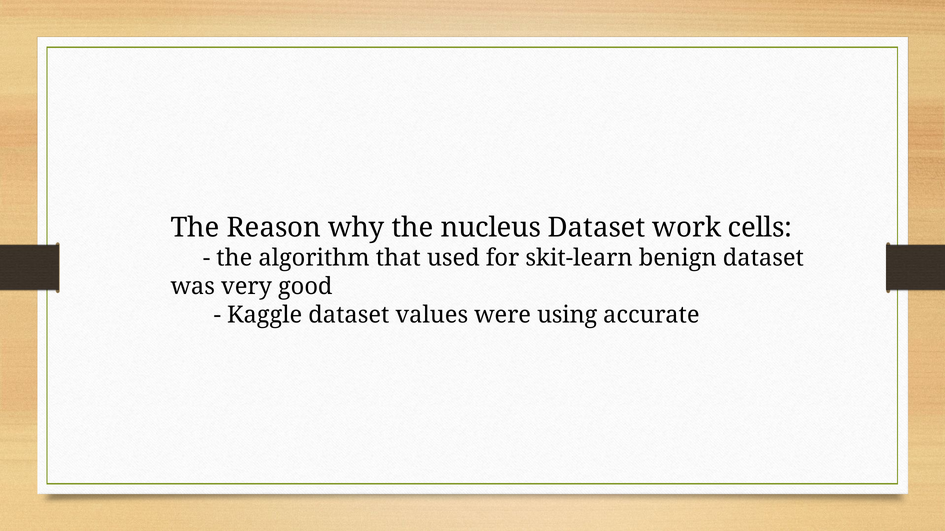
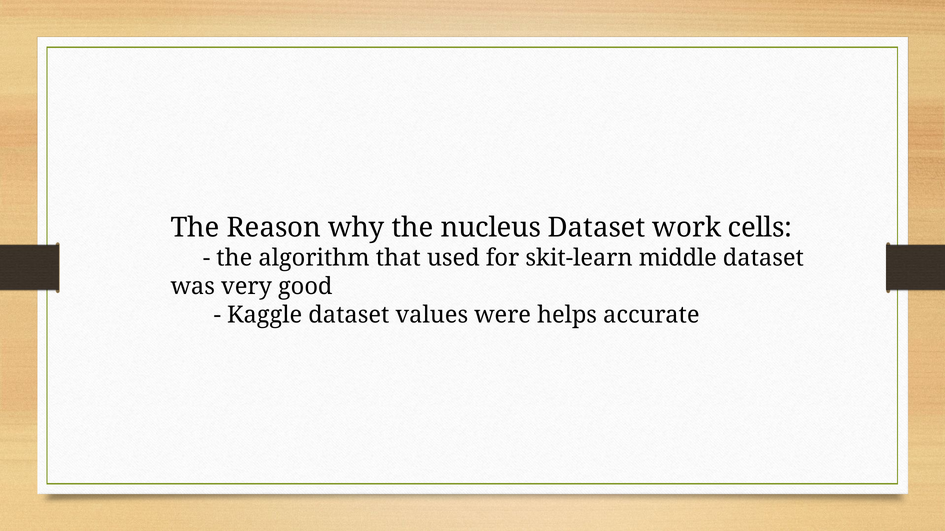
benign: benign -> middle
using: using -> helps
